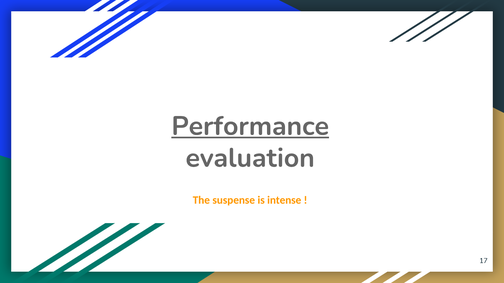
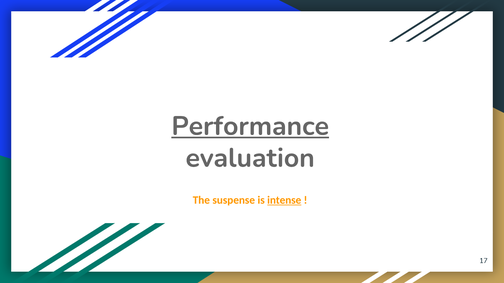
intense underline: none -> present
